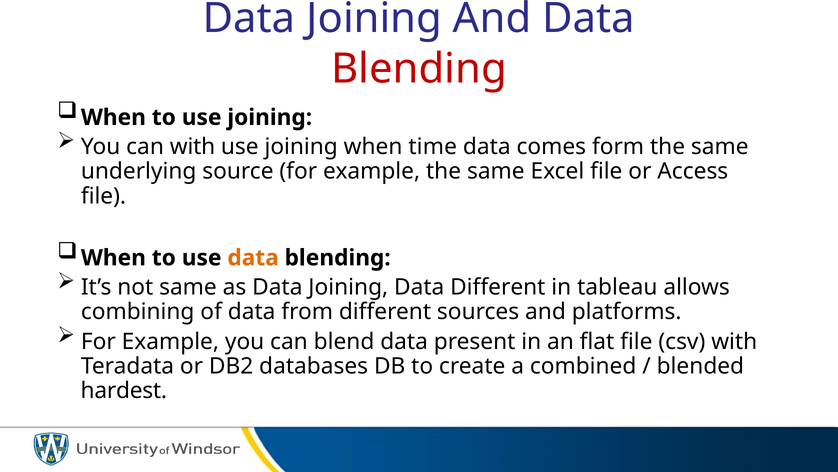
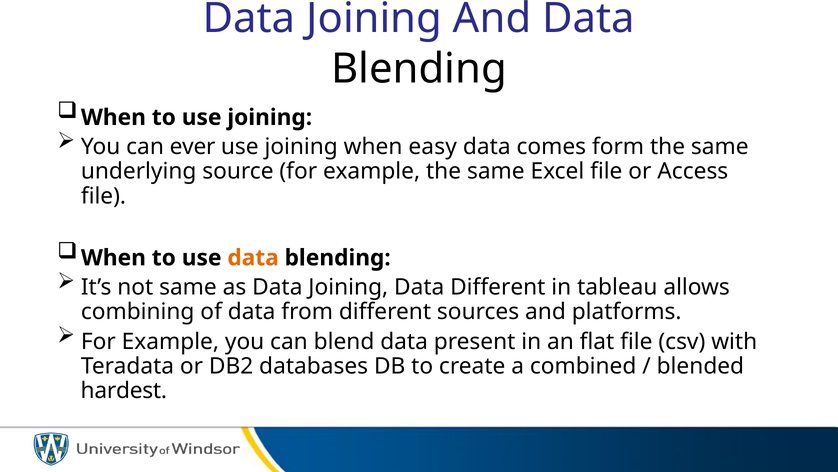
Blending at (419, 69) colour: red -> black
can with: with -> ever
time: time -> easy
